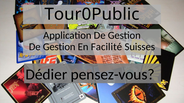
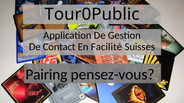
Gestion at (59, 47): Gestion -> Contact
Dédier: Dédier -> Pairing
